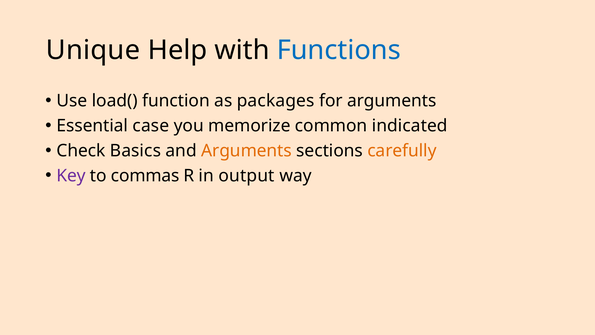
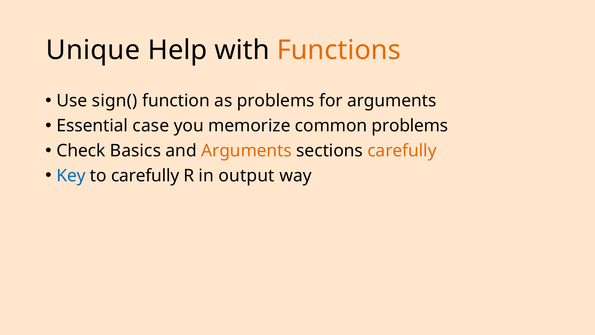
Functions colour: blue -> orange
load(: load( -> sign(
as packages: packages -> problems
common indicated: indicated -> problems
Key colour: purple -> blue
to commas: commas -> carefully
